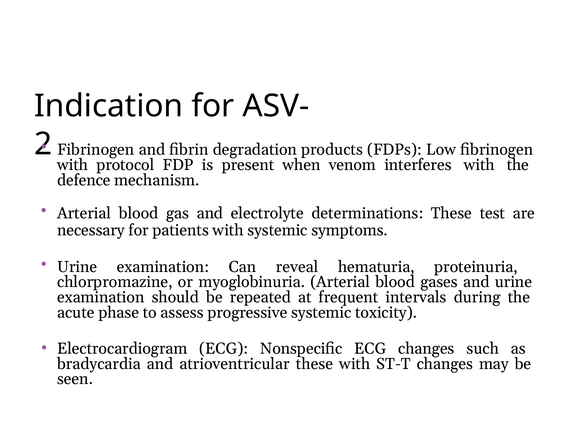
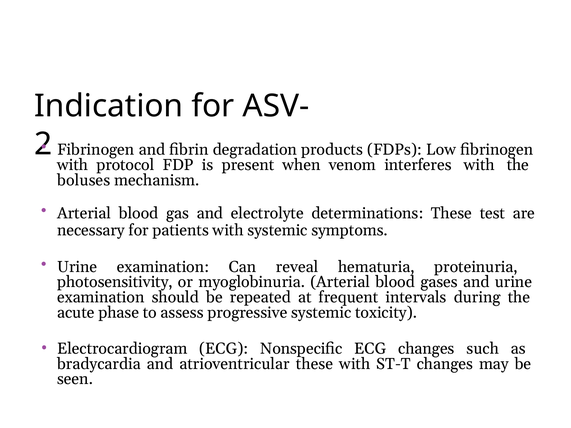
defence: defence -> boluses
chlorpromazine: chlorpromazine -> photosensitivity
